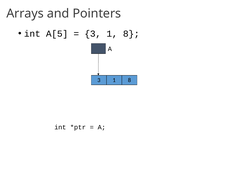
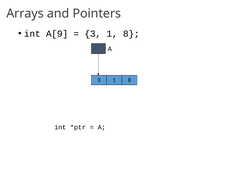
A[5: A[5 -> A[9
